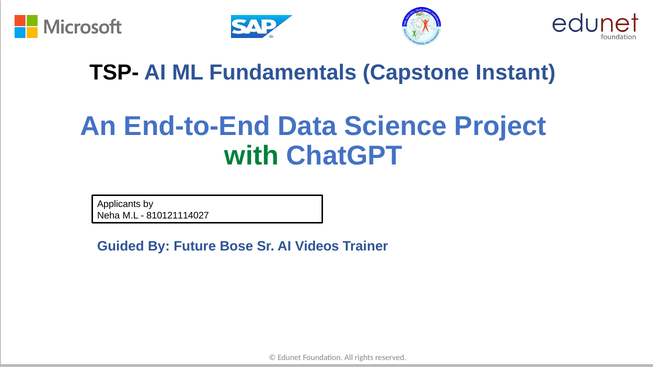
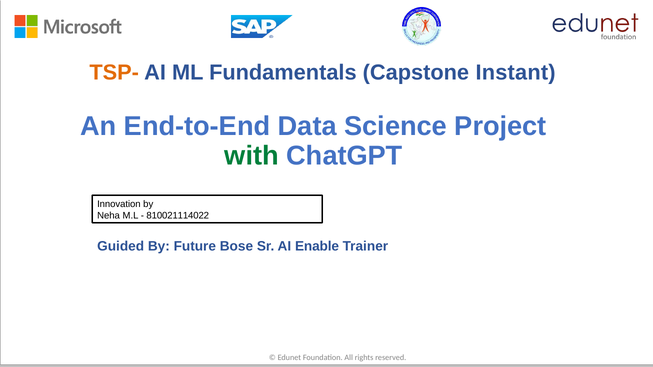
TSP- colour: black -> orange
Applicants: Applicants -> Innovation
810121114027: 810121114027 -> 810021114022
Videos: Videos -> Enable
